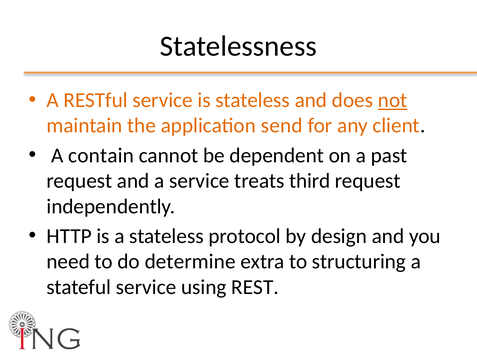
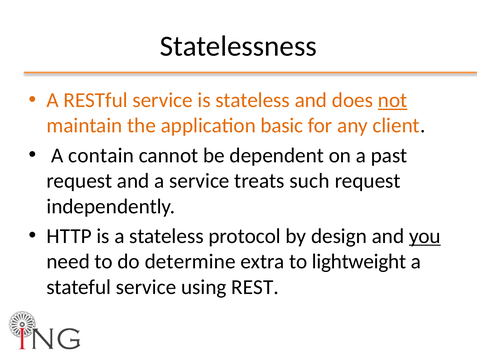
send: send -> basic
third: third -> such
you underline: none -> present
structuring: structuring -> lightweight
